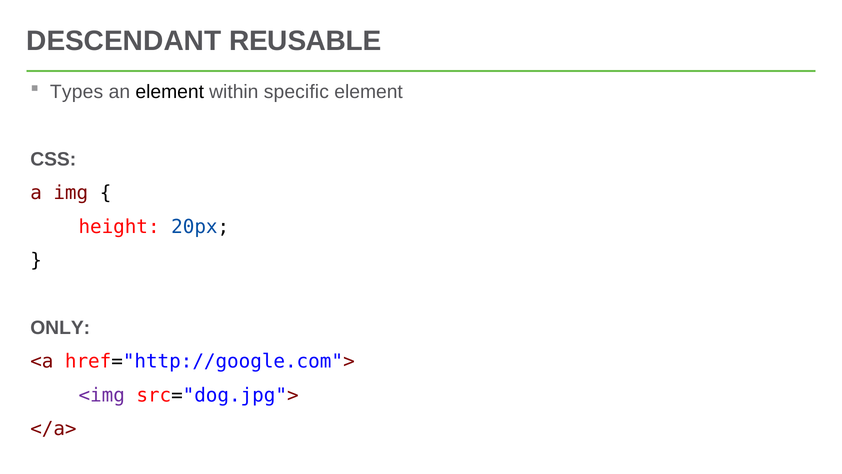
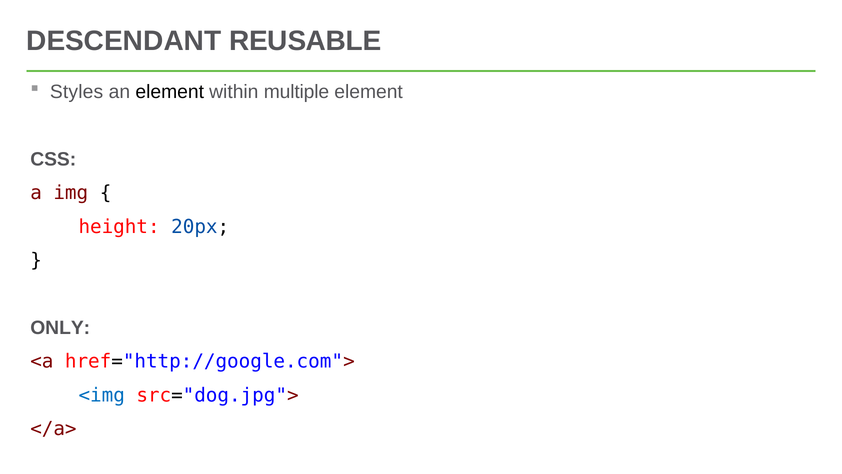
Types: Types -> Styles
specific: specific -> multiple
<img colour: purple -> blue
